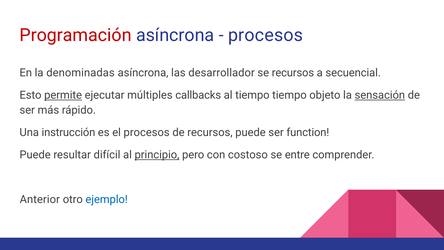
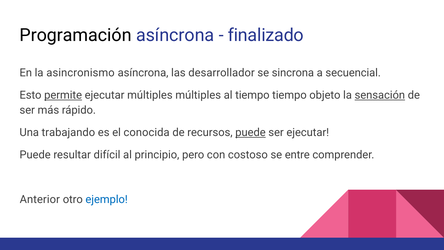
Programación colour: red -> black
procesos at (266, 35): procesos -> finalizado
denominadas: denominadas -> asincronismo
se recursos: recursos -> sincrona
múltiples callbacks: callbacks -> múltiples
instrucción: instrucción -> trabajando
el procesos: procesos -> conocida
puede at (250, 132) underline: none -> present
ser function: function -> ejecutar
principio underline: present -> none
